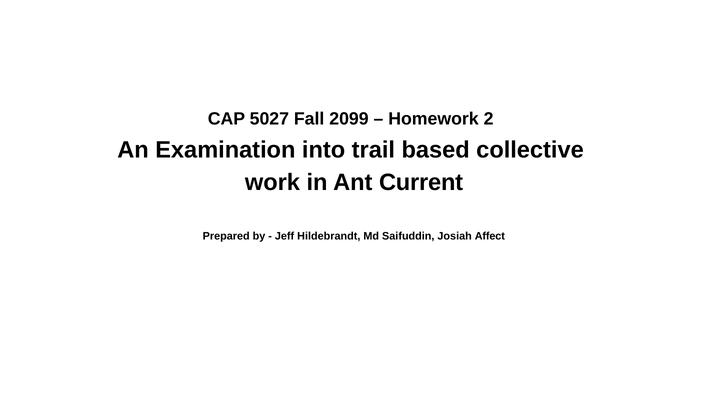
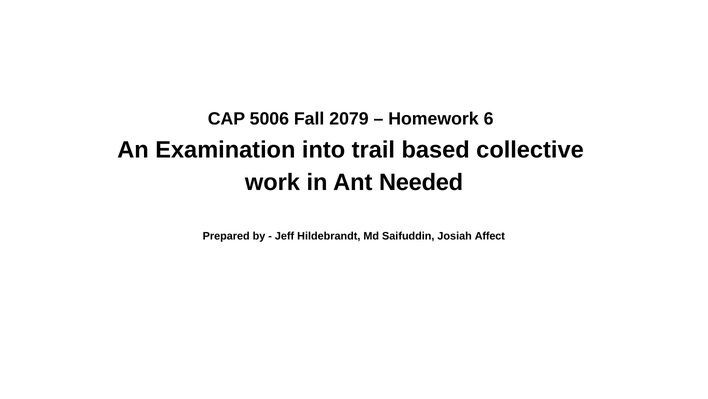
5027: 5027 -> 5006
2099: 2099 -> 2079
2: 2 -> 6
Current: Current -> Needed
